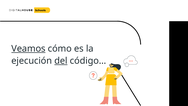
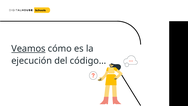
del underline: present -> none
